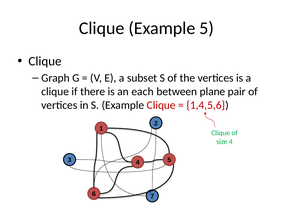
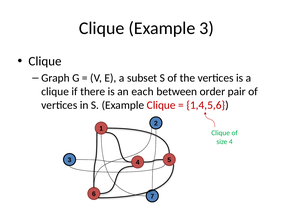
Example 5: 5 -> 3
plane: plane -> order
